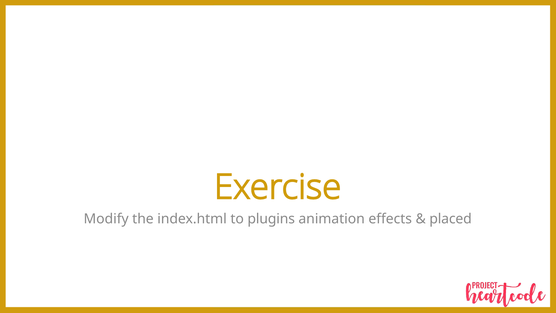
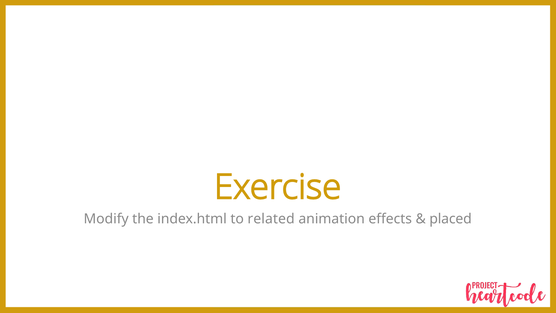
plugins: plugins -> related
